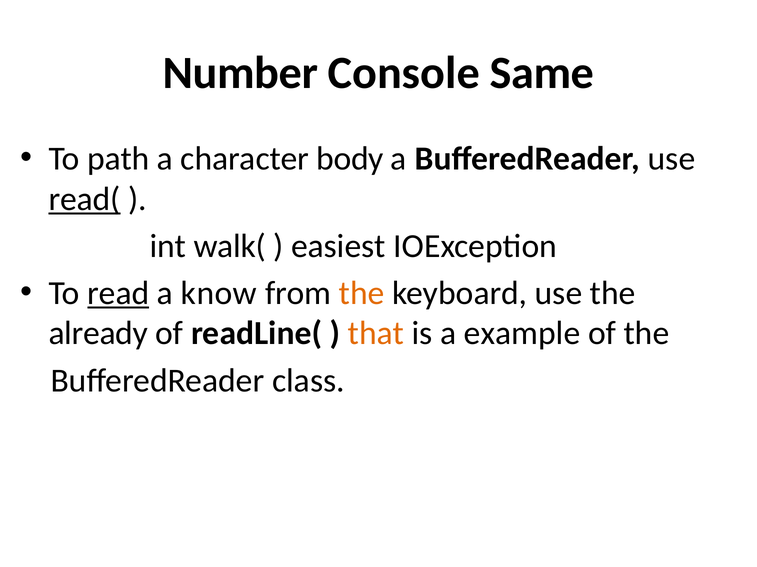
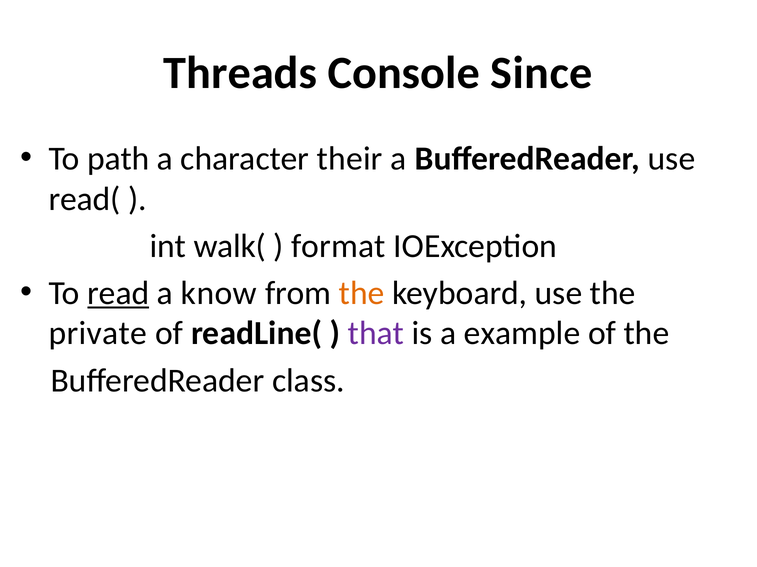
Number: Number -> Threads
Same: Same -> Since
body: body -> their
read( underline: present -> none
easiest: easiest -> format
already: already -> private
that colour: orange -> purple
